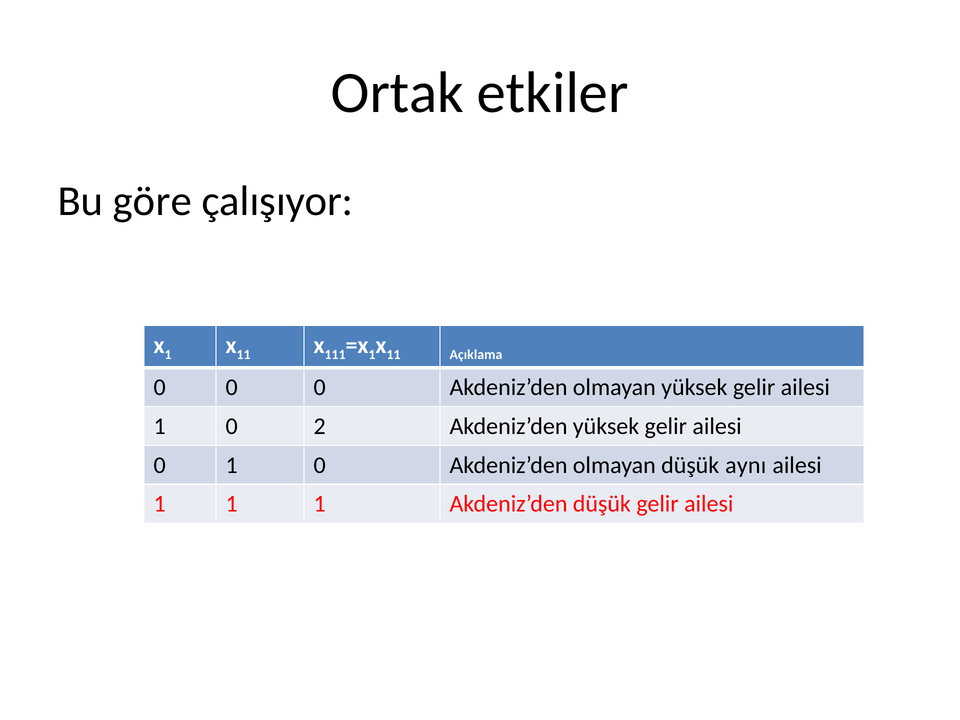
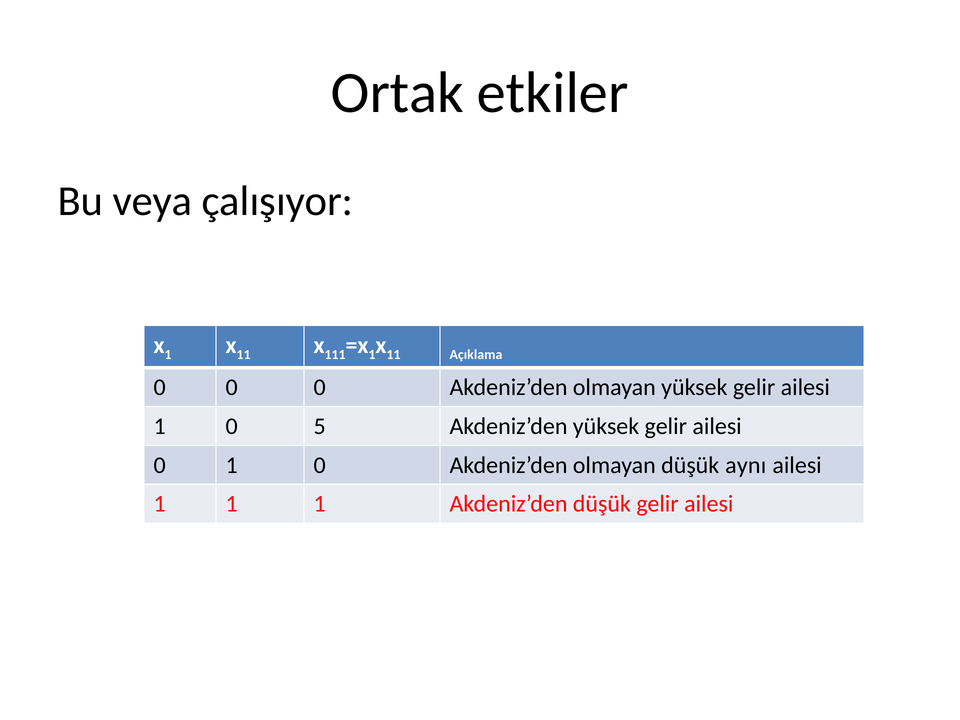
göre: göre -> veya
2: 2 -> 5
